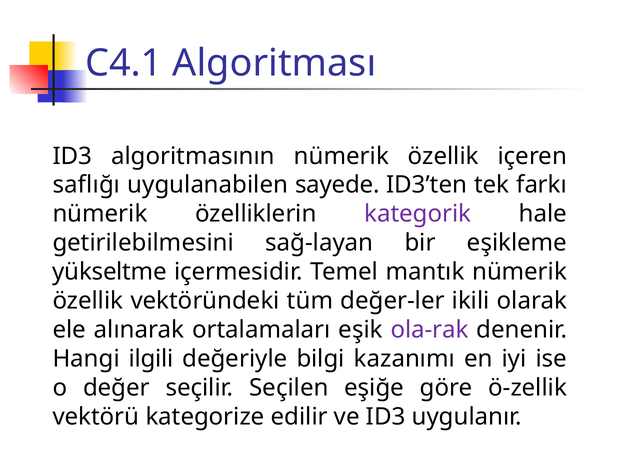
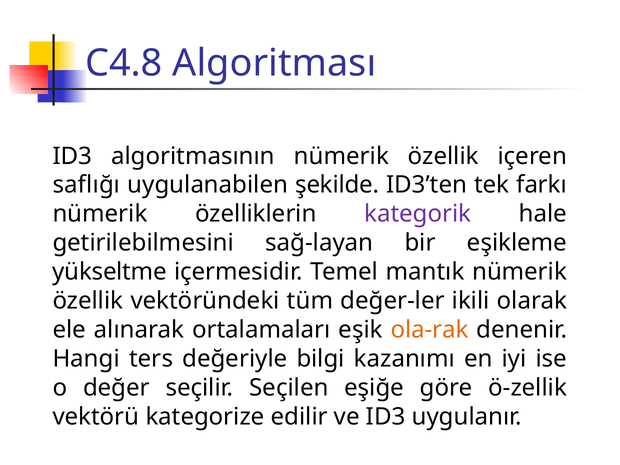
C4.1: C4.1 -> C4.8
sayede: sayede -> şekilde
ola-rak colour: purple -> orange
ilgili: ilgili -> ters
